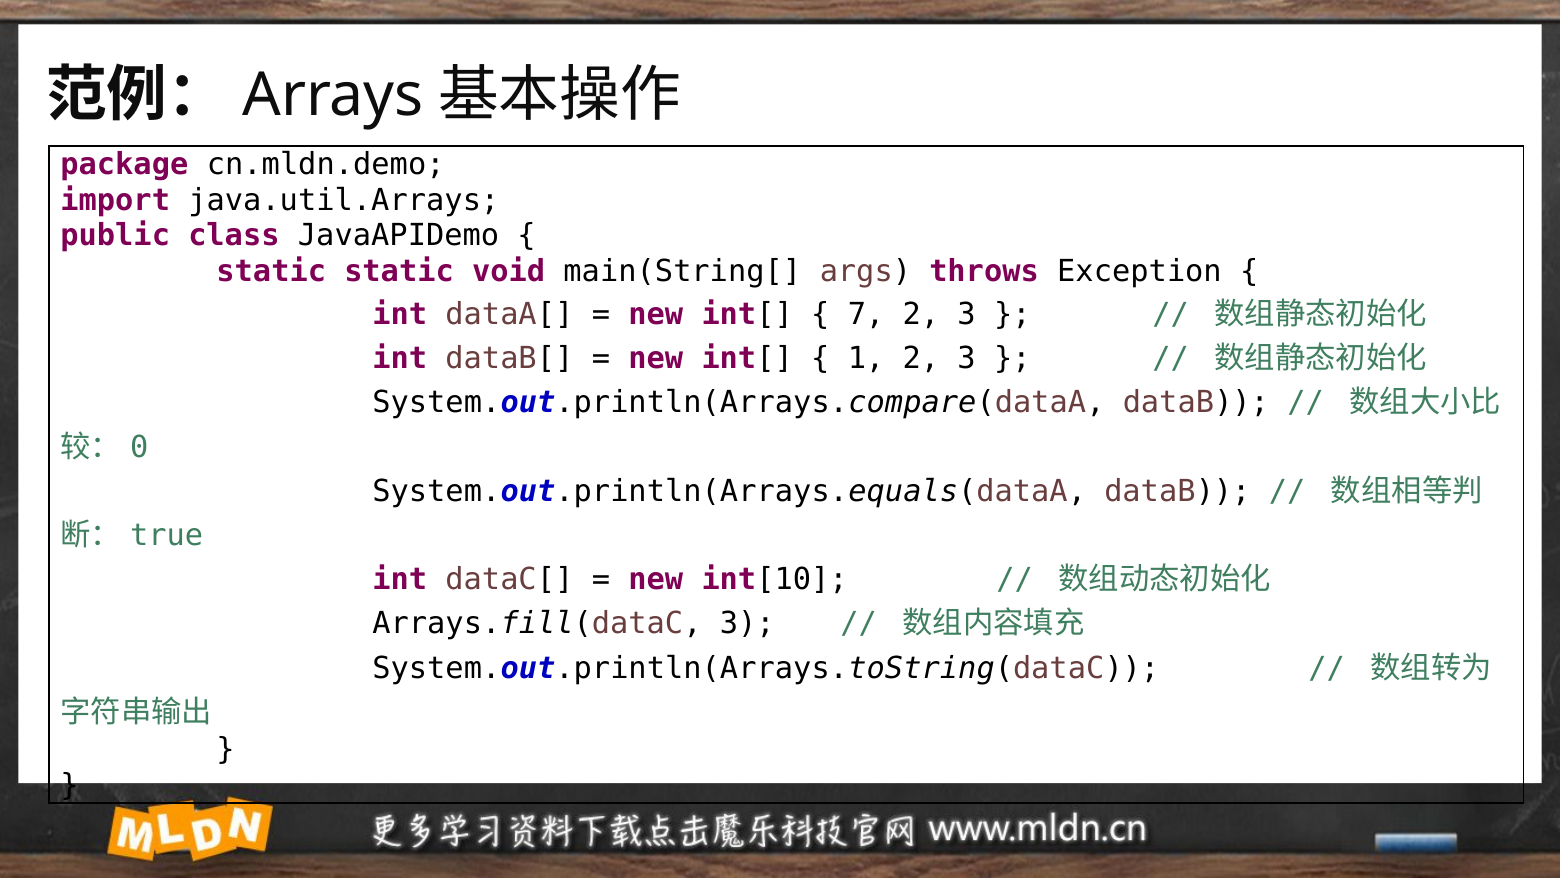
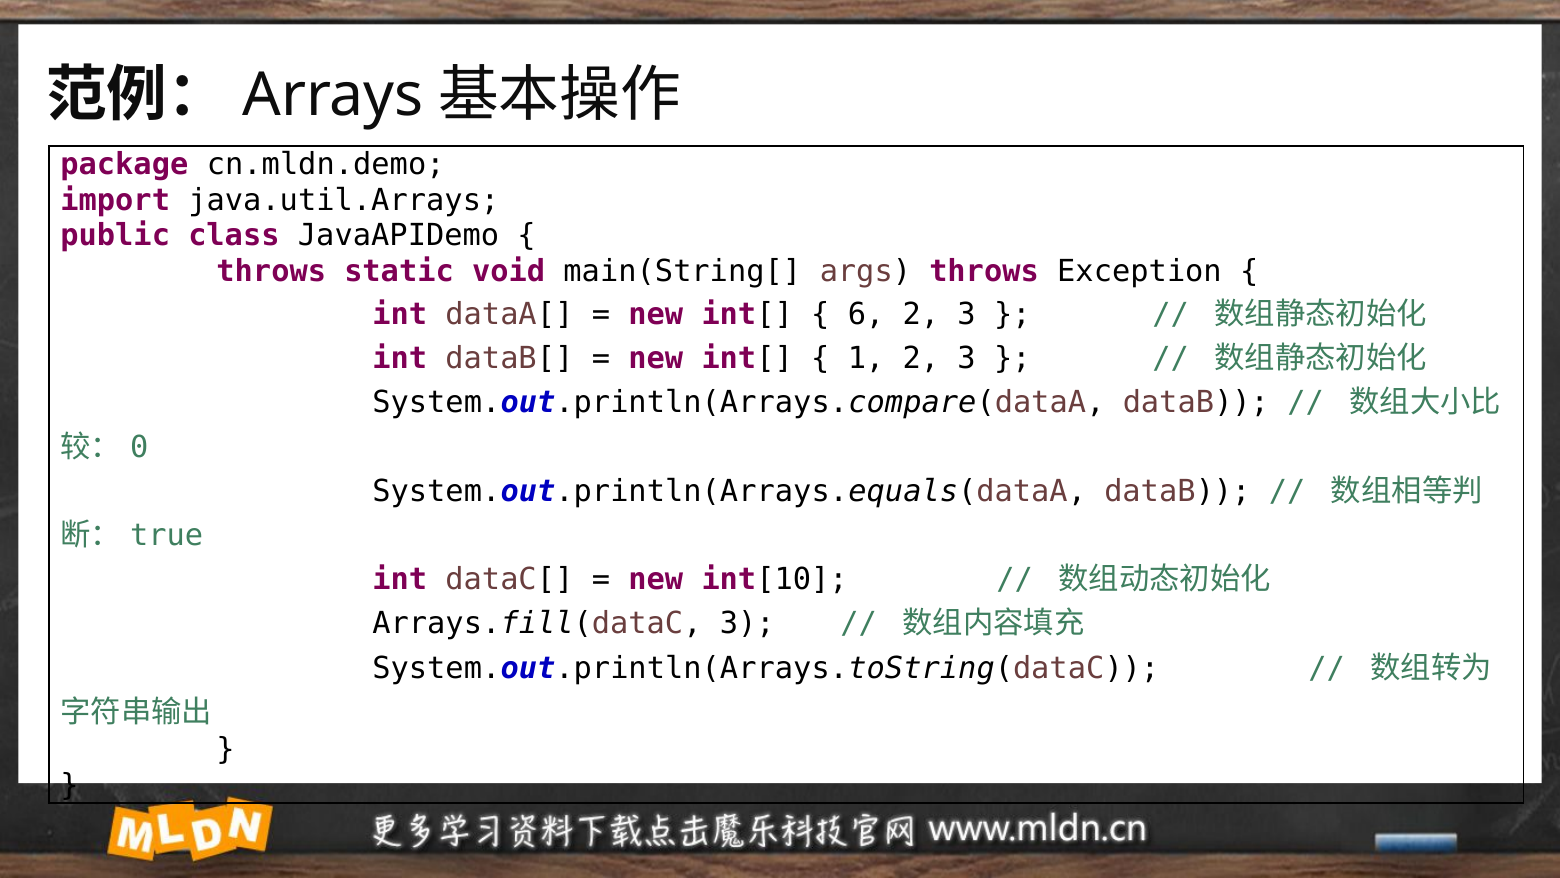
static at (271, 271): static -> throws
7: 7 -> 6
